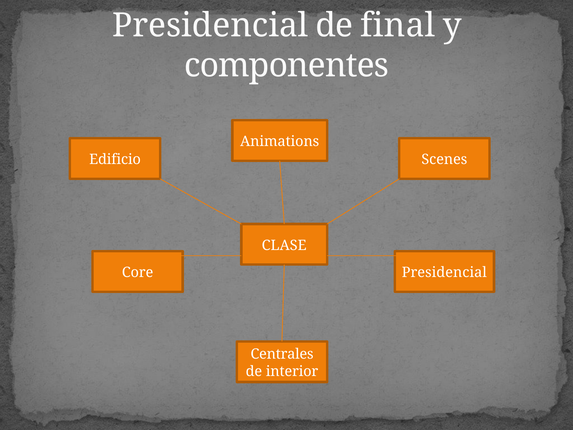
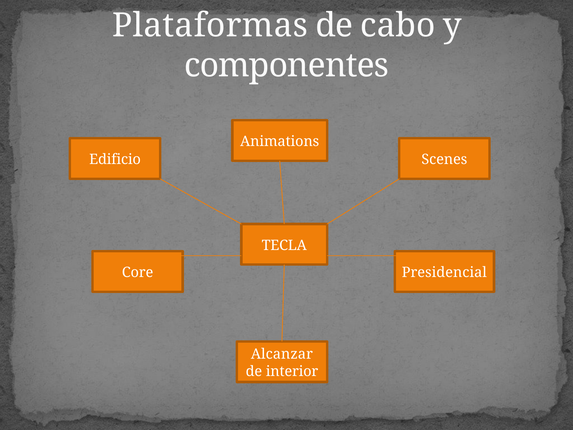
Presidencial at (210, 25): Presidencial -> Plataformas
final: final -> cabo
CLASE: CLASE -> TECLA
Centrales: Centrales -> Alcanzar
